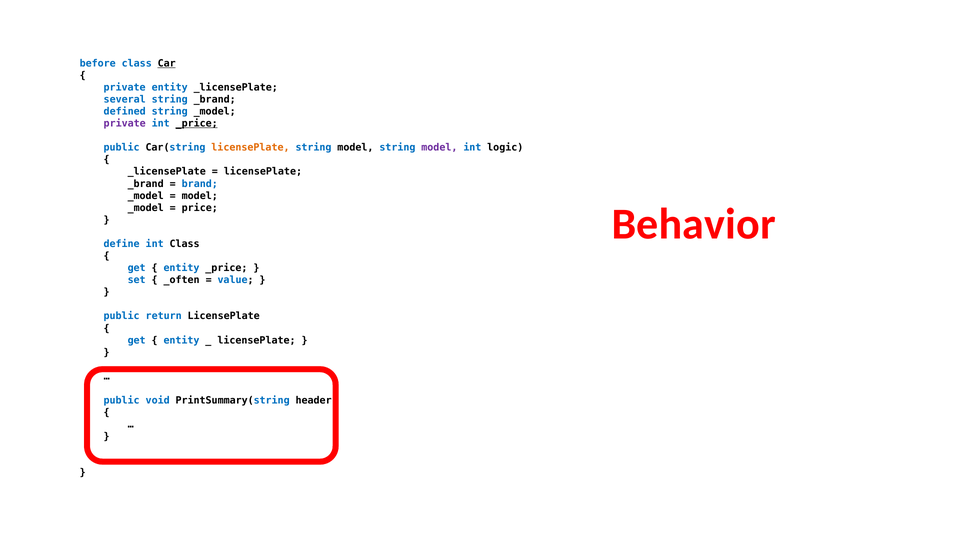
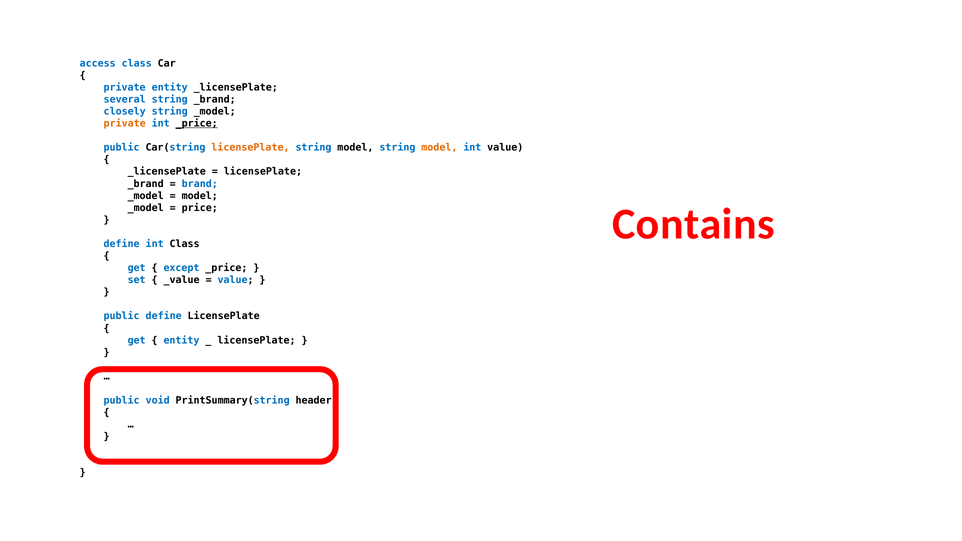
before: before -> access
Car underline: present -> none
defined: defined -> closely
private at (125, 124) colour: purple -> orange
model at (439, 148) colour: purple -> orange
int logic: logic -> value
Behavior: Behavior -> Contains
entity at (182, 268): entity -> except
_often: _often -> _value
public return: return -> define
